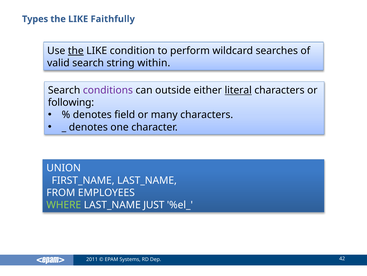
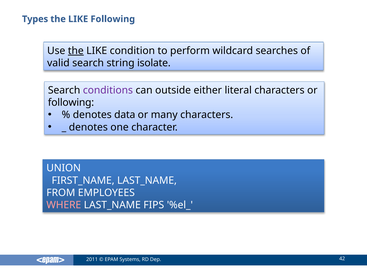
LIKE Faithfully: Faithfully -> Following
within: within -> isolate
literal underline: present -> none
field: field -> data
WHERE colour: light green -> pink
JUST: JUST -> FIPS
